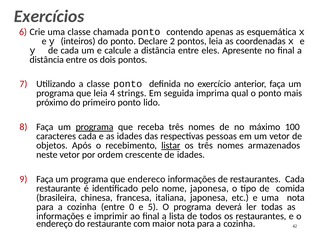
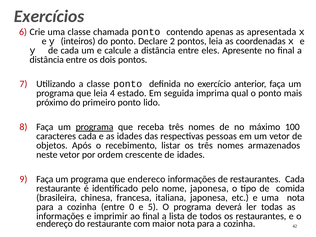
esquemática: esquemática -> apresentada
strings: strings -> estado
listar underline: present -> none
